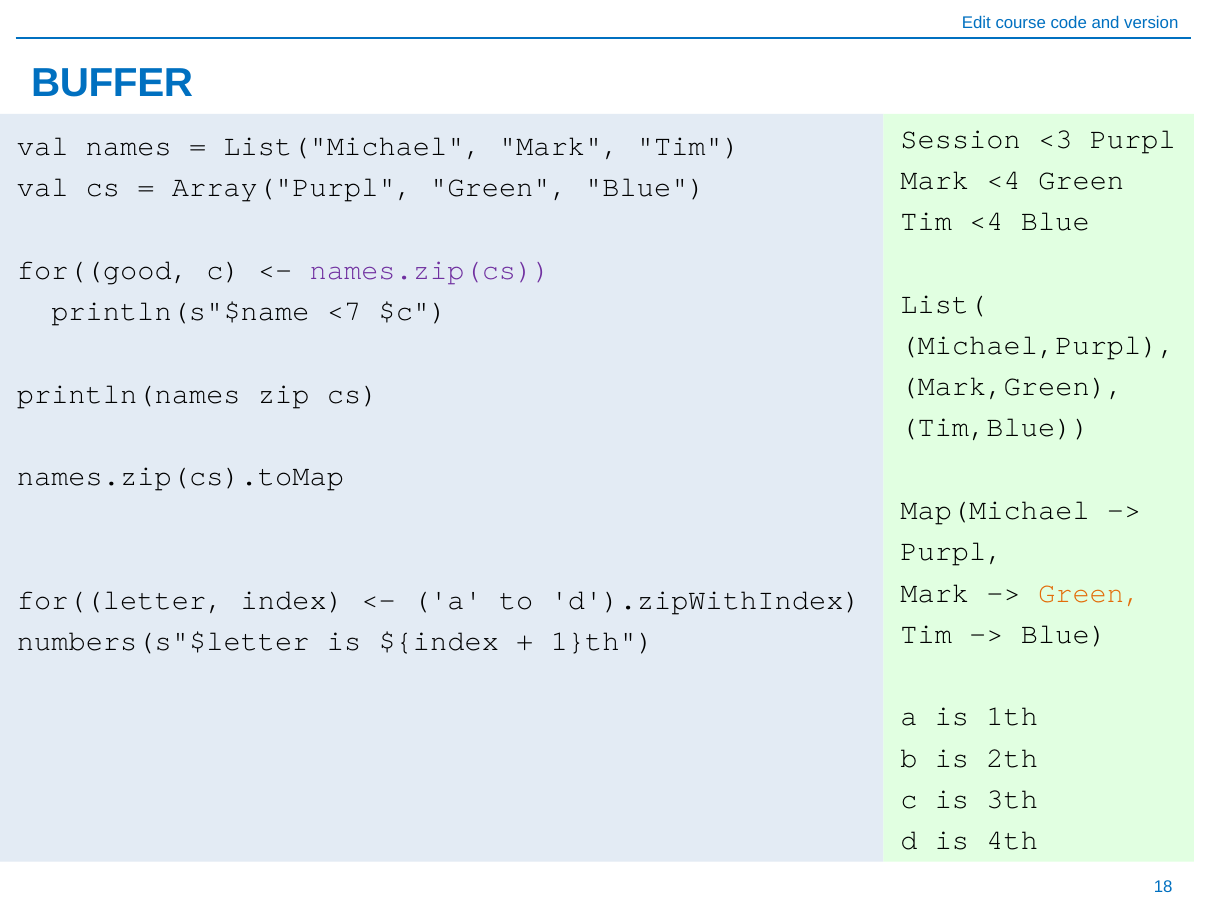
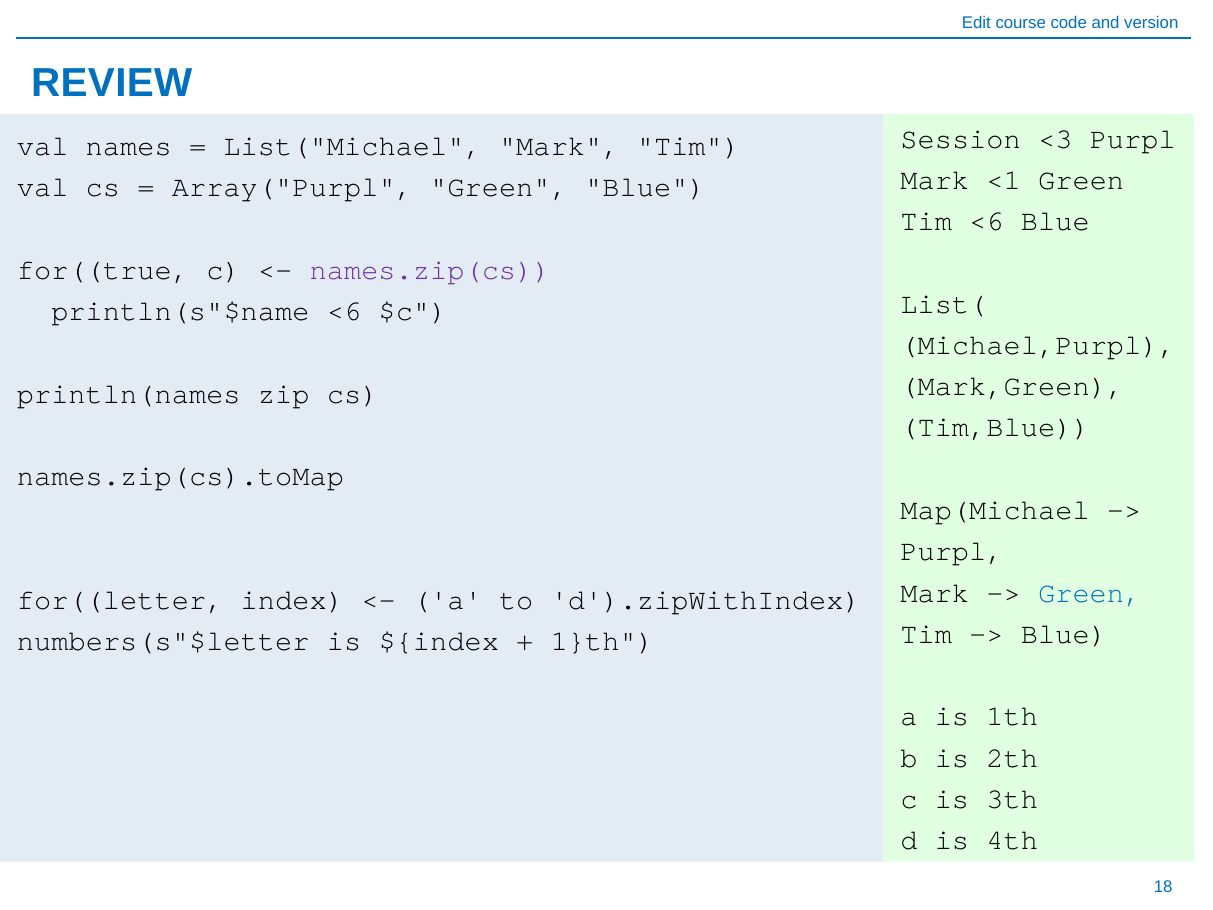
BUFFER: BUFFER -> REVIEW
Mark <4: <4 -> <1
Tim <4: <4 -> <6
for((good: for((good -> for((true
println(s"$name <7: <7 -> <6
Green at (1090, 592) colour: orange -> blue
